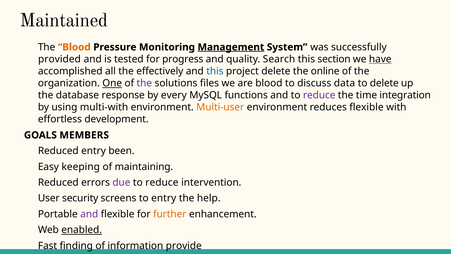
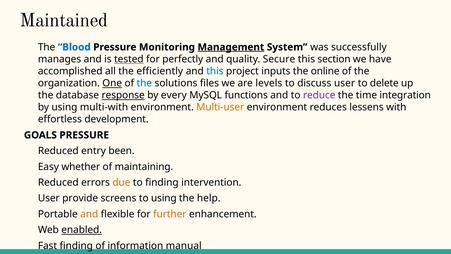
Blood at (74, 47) colour: orange -> blue
provided: provided -> manages
tested underline: none -> present
progress: progress -> perfectly
Search: Search -> Secure
have underline: present -> none
effectively: effectively -> efficiently
project delete: delete -> inputs
the at (144, 83) colour: purple -> blue
are blood: blood -> levels
data: data -> user
response underline: none -> present
reduces flexible: flexible -> lessens
GOALS MEMBERS: MEMBERS -> PRESSURE
keeping: keeping -> whether
due colour: purple -> orange
reduce at (162, 182): reduce -> finding
security: security -> provide
to entry: entry -> using
and at (89, 214) colour: purple -> orange
provide: provide -> manual
